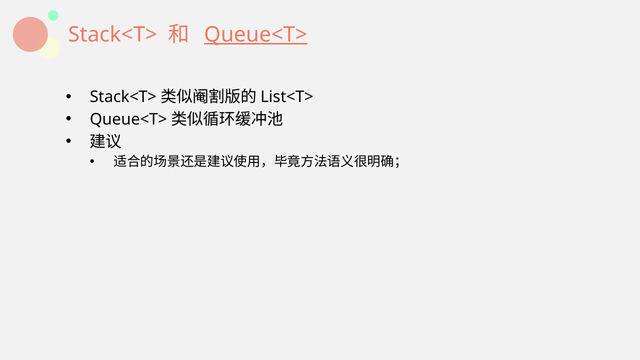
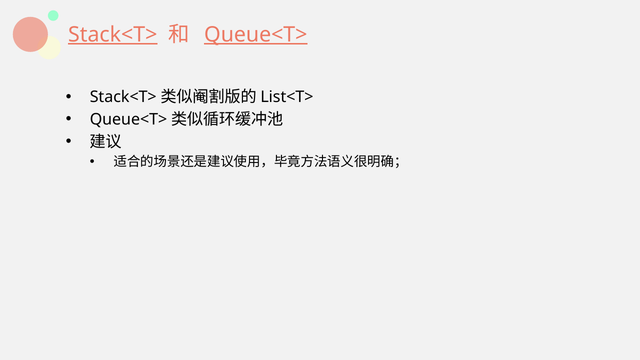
Stack<T> at (113, 35) underline: none -> present
